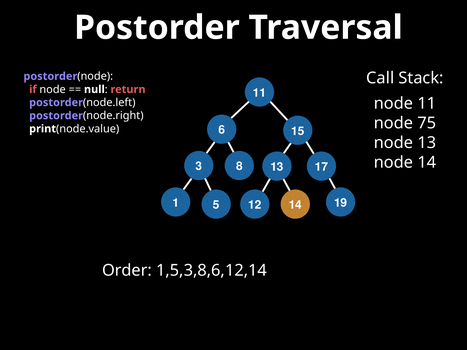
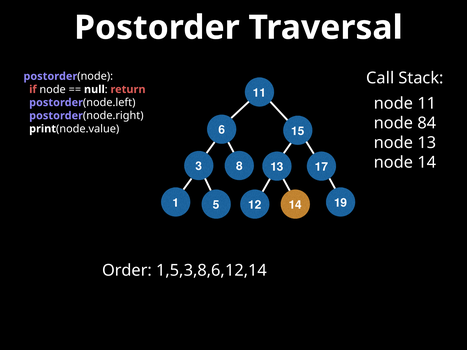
75: 75 -> 84
